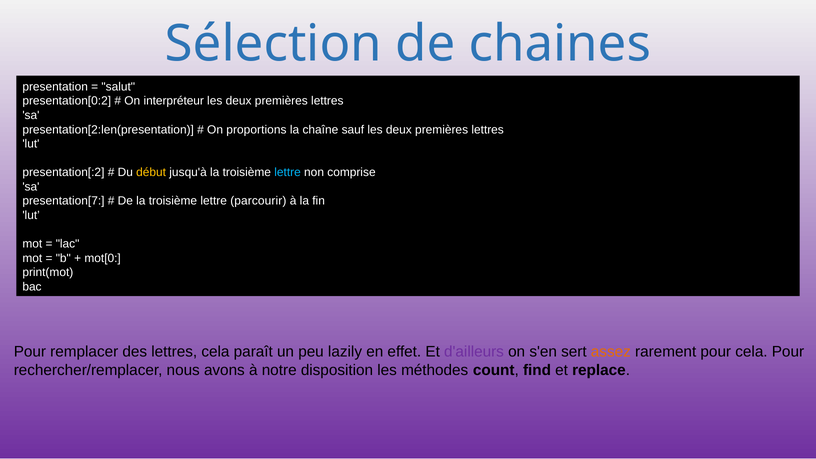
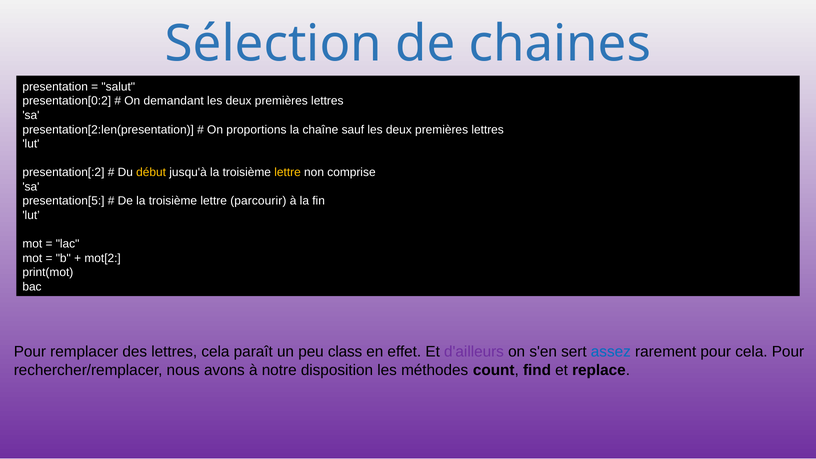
interpréteur: interpréteur -> demandant
lettre at (288, 172) colour: light blue -> yellow
presentation[7: presentation[7 -> presentation[5
mot[0: mot[0 -> mot[2
lazily: lazily -> class
assez colour: orange -> blue
